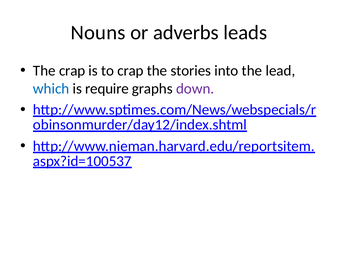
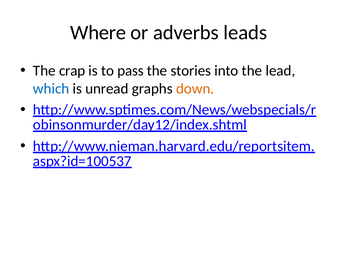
Nouns: Nouns -> Where
to crap: crap -> pass
require: require -> unread
down colour: purple -> orange
